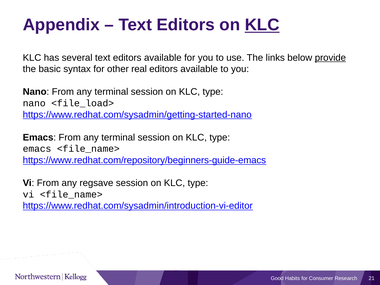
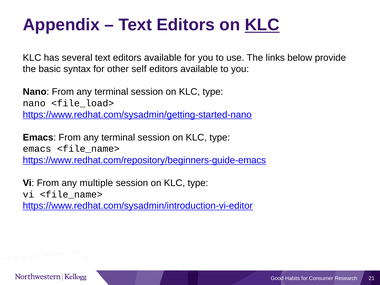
provide underline: present -> none
real: real -> self
regsave: regsave -> multiple
